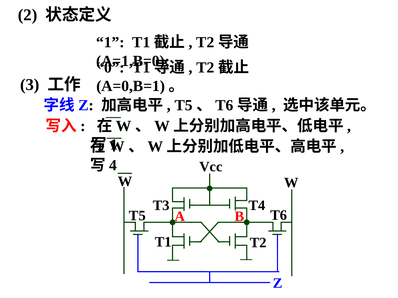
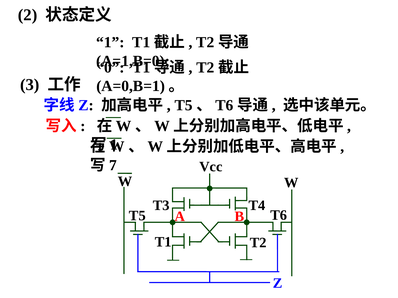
4: 4 -> 7
